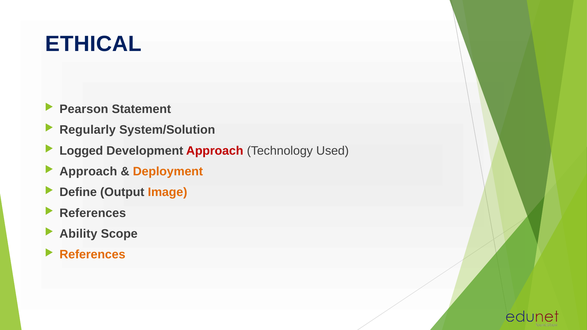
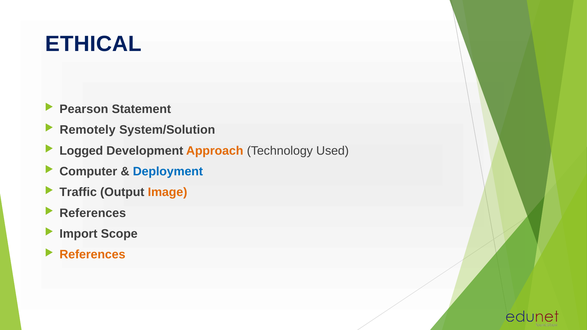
Regularly: Regularly -> Remotely
Approach at (215, 151) colour: red -> orange
Approach at (88, 172): Approach -> Computer
Deployment colour: orange -> blue
Define: Define -> Traffic
Ability: Ability -> Import
